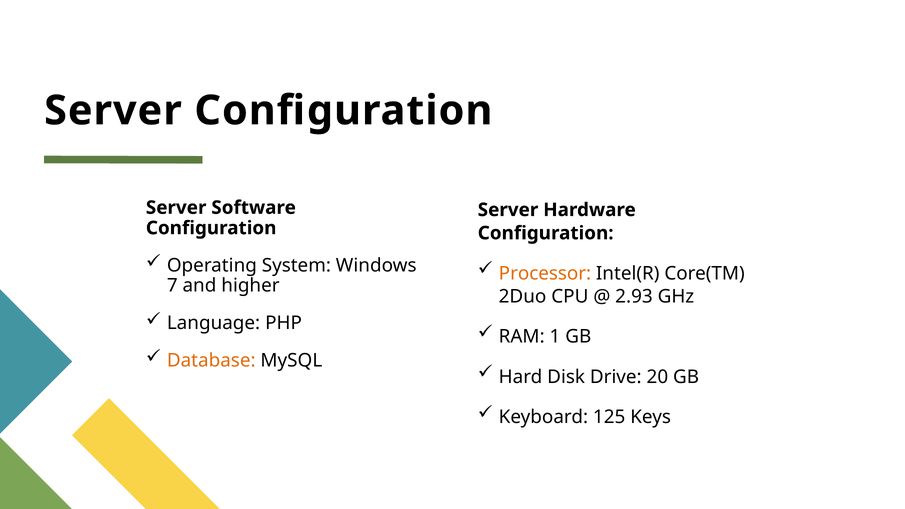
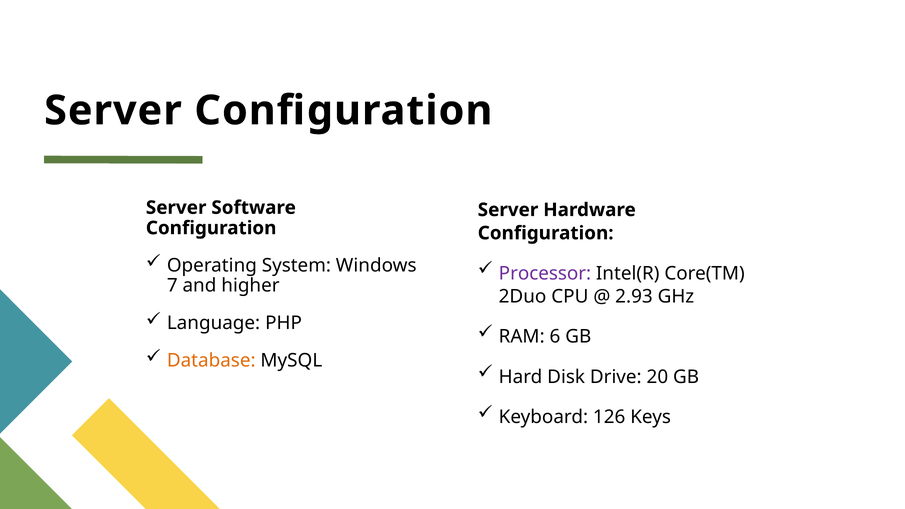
Processor colour: orange -> purple
1: 1 -> 6
125: 125 -> 126
